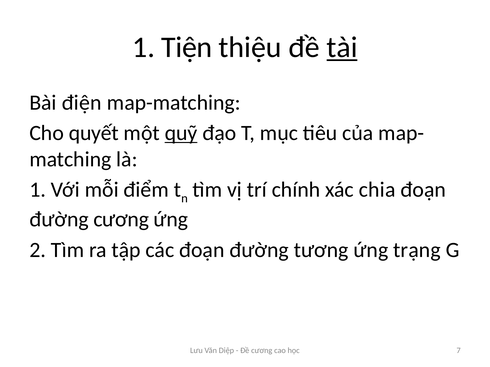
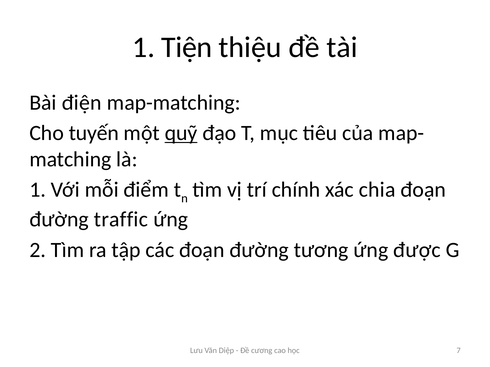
tài underline: present -> none
quyết: quyết -> tuyến
đường cương: cương -> traffic
trạng: trạng -> được
